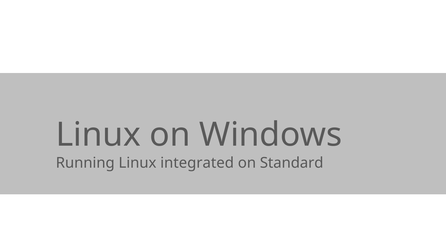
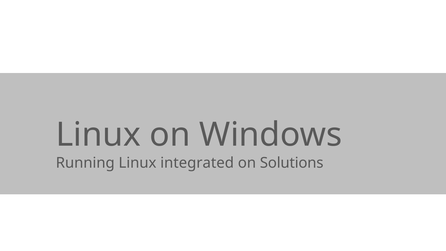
Standard: Standard -> Solutions
